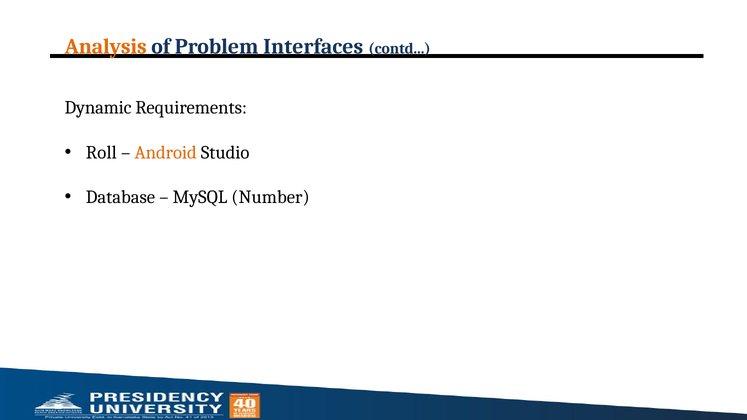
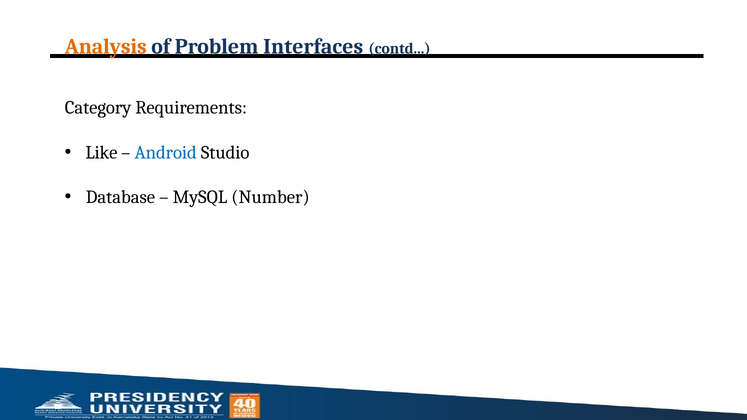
Dynamic: Dynamic -> Category
Roll: Roll -> Like
Android colour: orange -> blue
